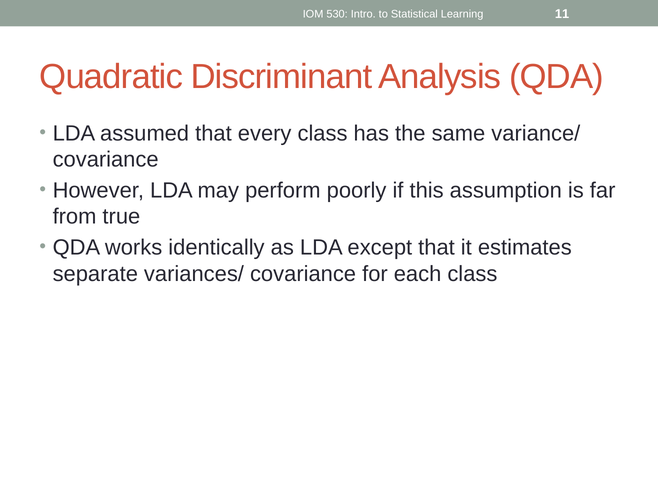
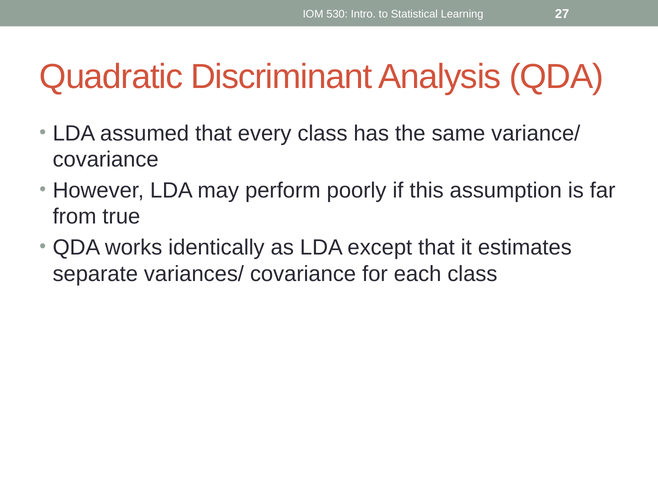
11: 11 -> 27
